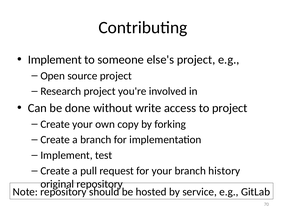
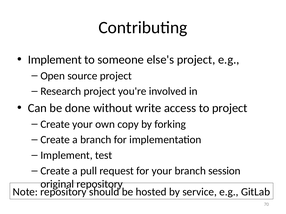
history: history -> session
